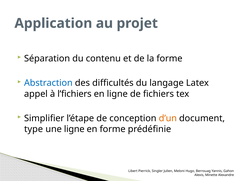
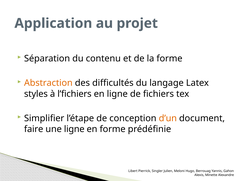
Abstraction colour: blue -> orange
appel: appel -> styles
type: type -> faire
